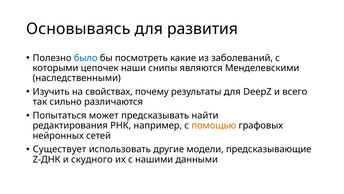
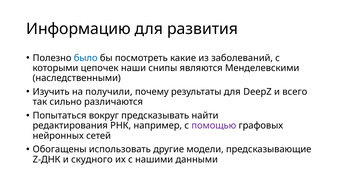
Основываясь: Основываясь -> Информацию
свойствах: свойствах -> получили
может: может -> вокруг
помощью colour: orange -> purple
Существует: Существует -> Обогащены
